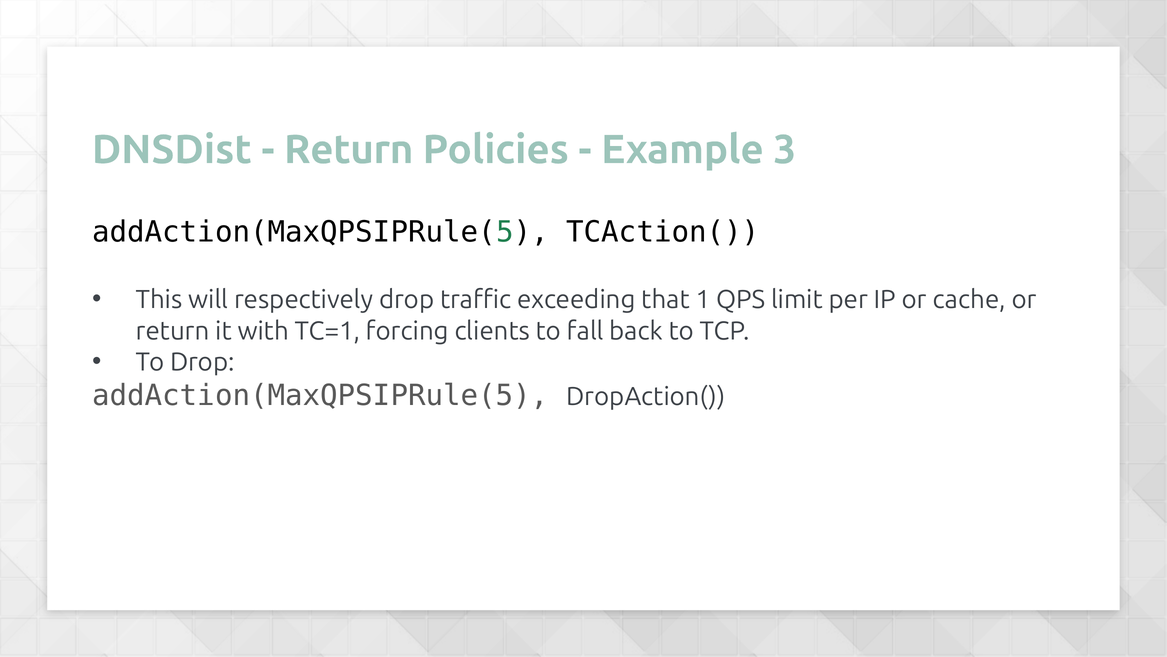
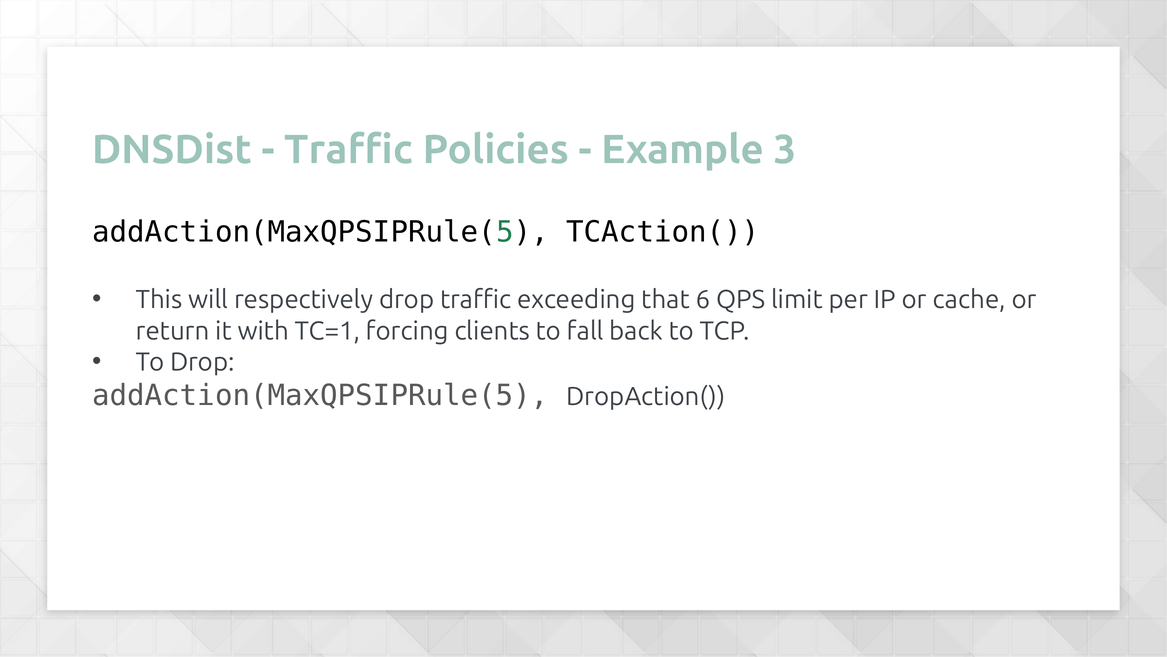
Return at (349, 150): Return -> Traffic
1: 1 -> 6
